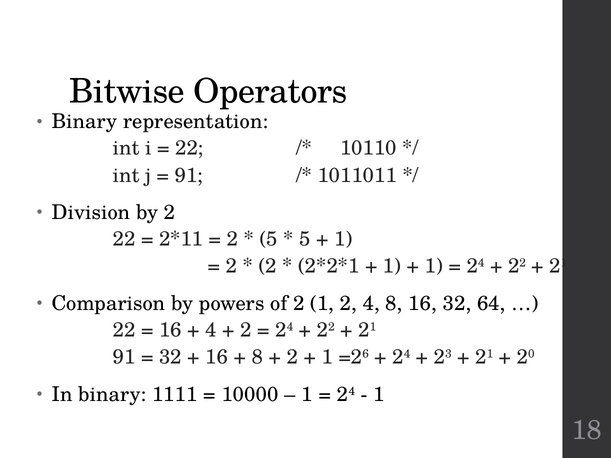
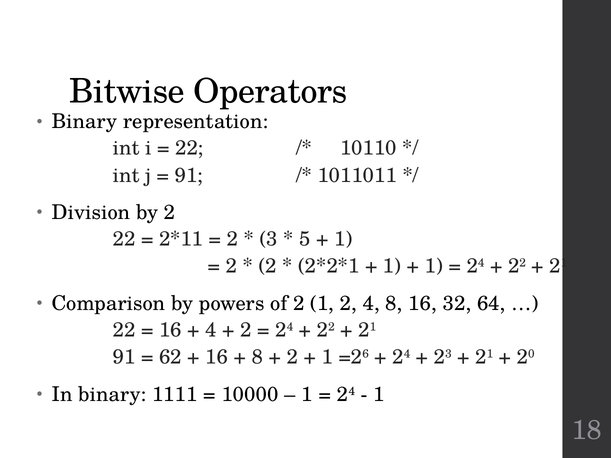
5 at (269, 239): 5 -> 3
32 at (170, 357): 32 -> 62
